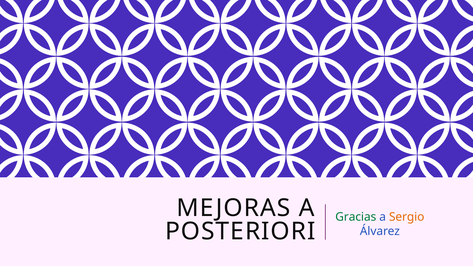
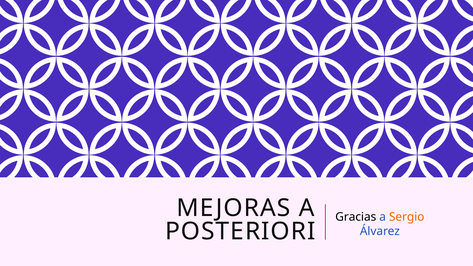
Gracias colour: green -> black
